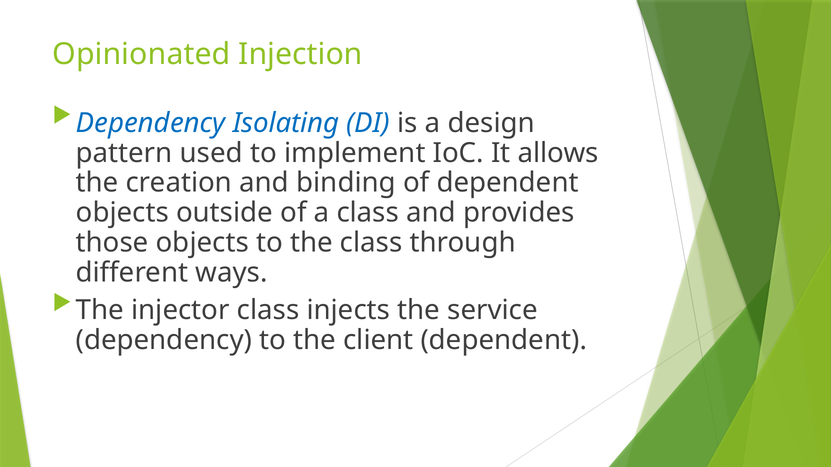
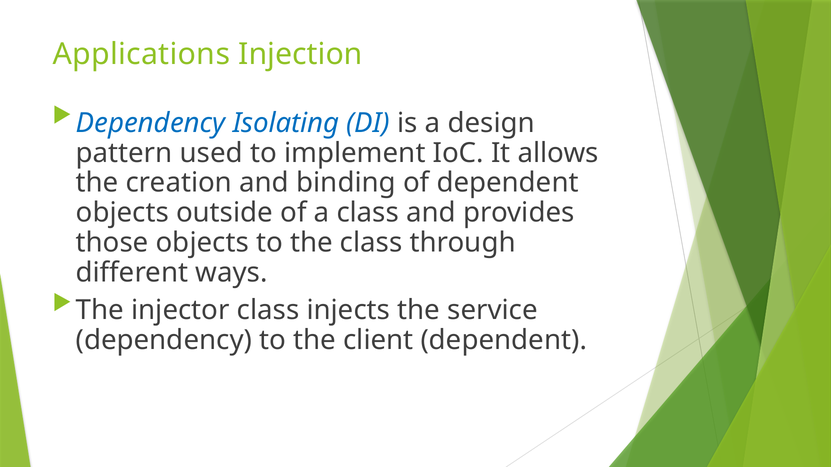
Opinionated: Opinionated -> Applications
